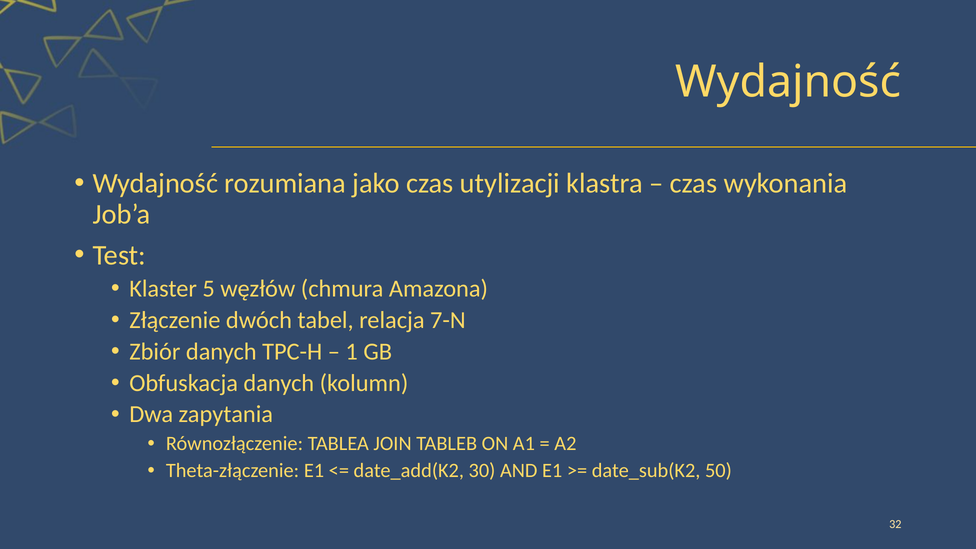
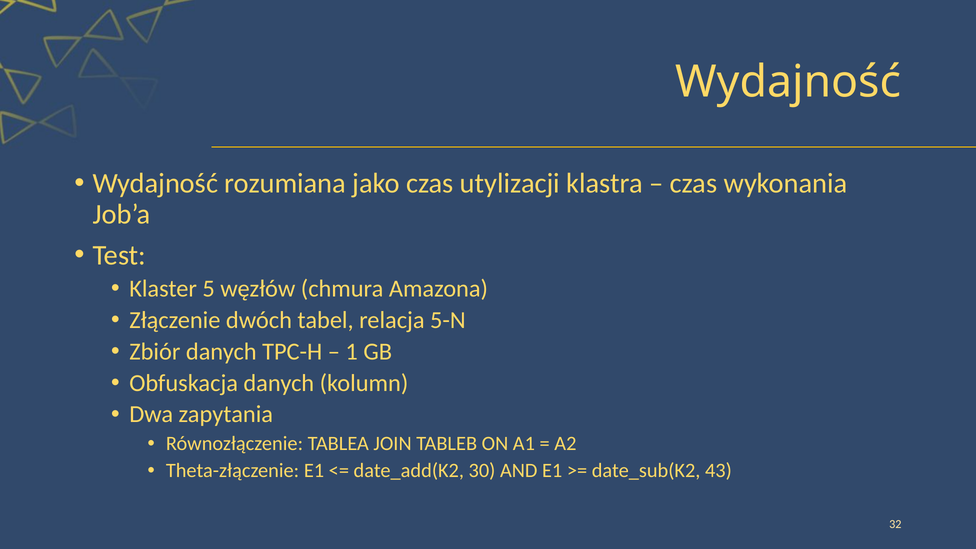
7-N: 7-N -> 5-N
50: 50 -> 43
